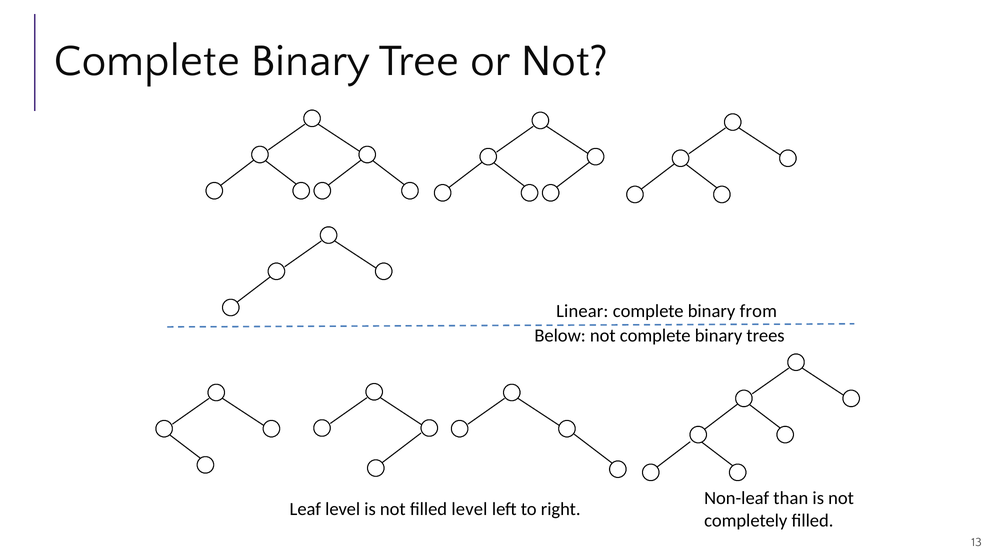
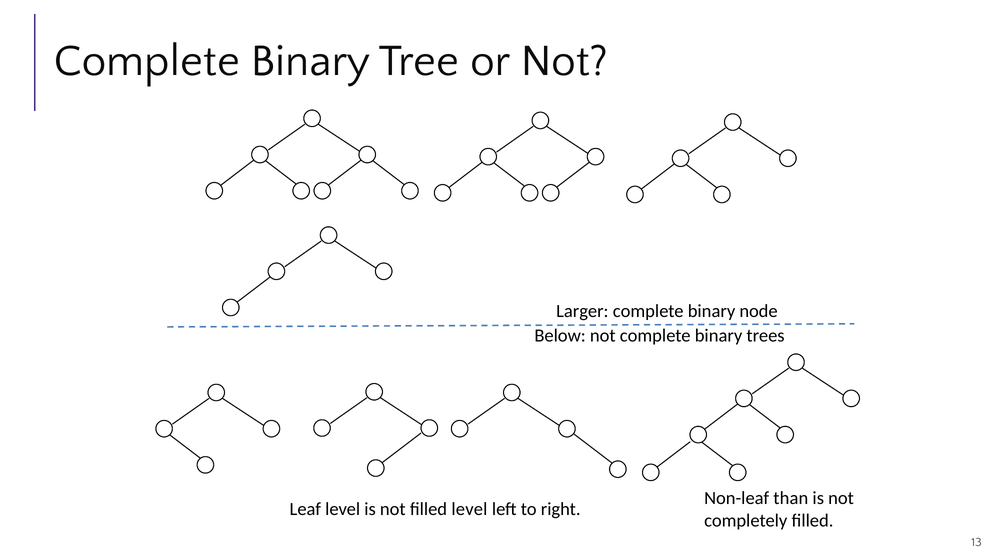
Linear: Linear -> Larger
from: from -> node
